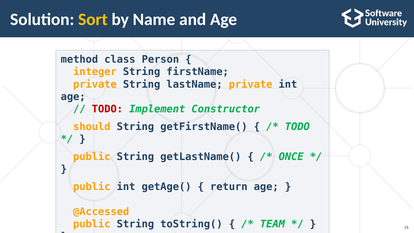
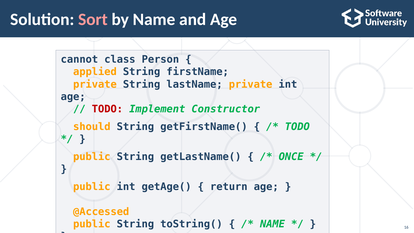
Sort colour: yellow -> pink
method: method -> cannot
integer: integer -> applied
TEAM at (272, 224): TEAM -> NAME
